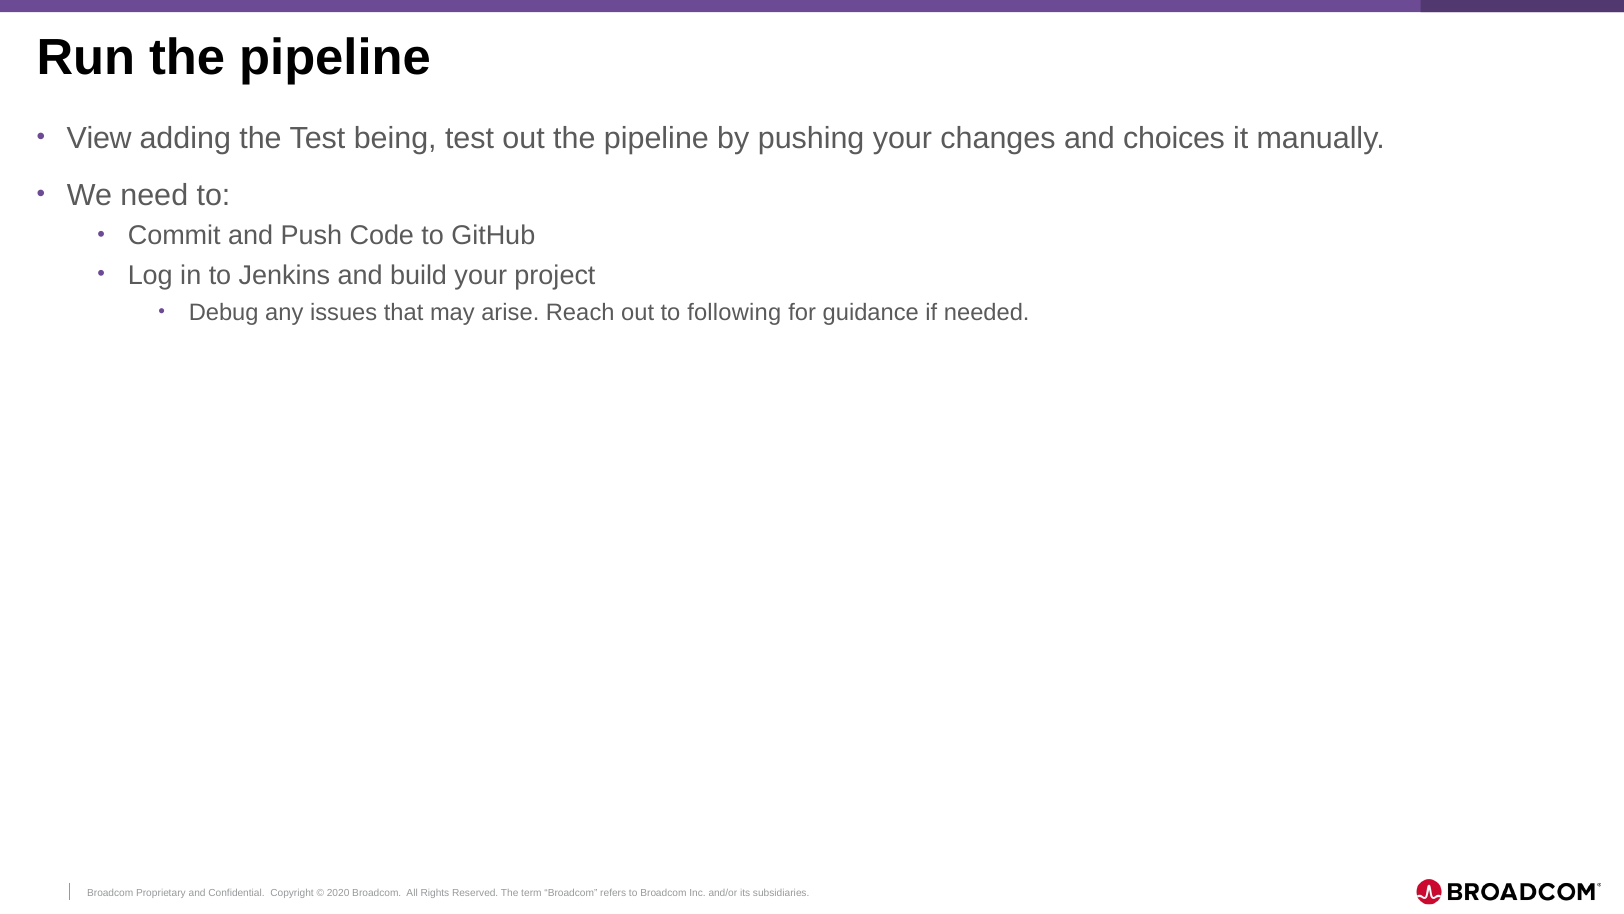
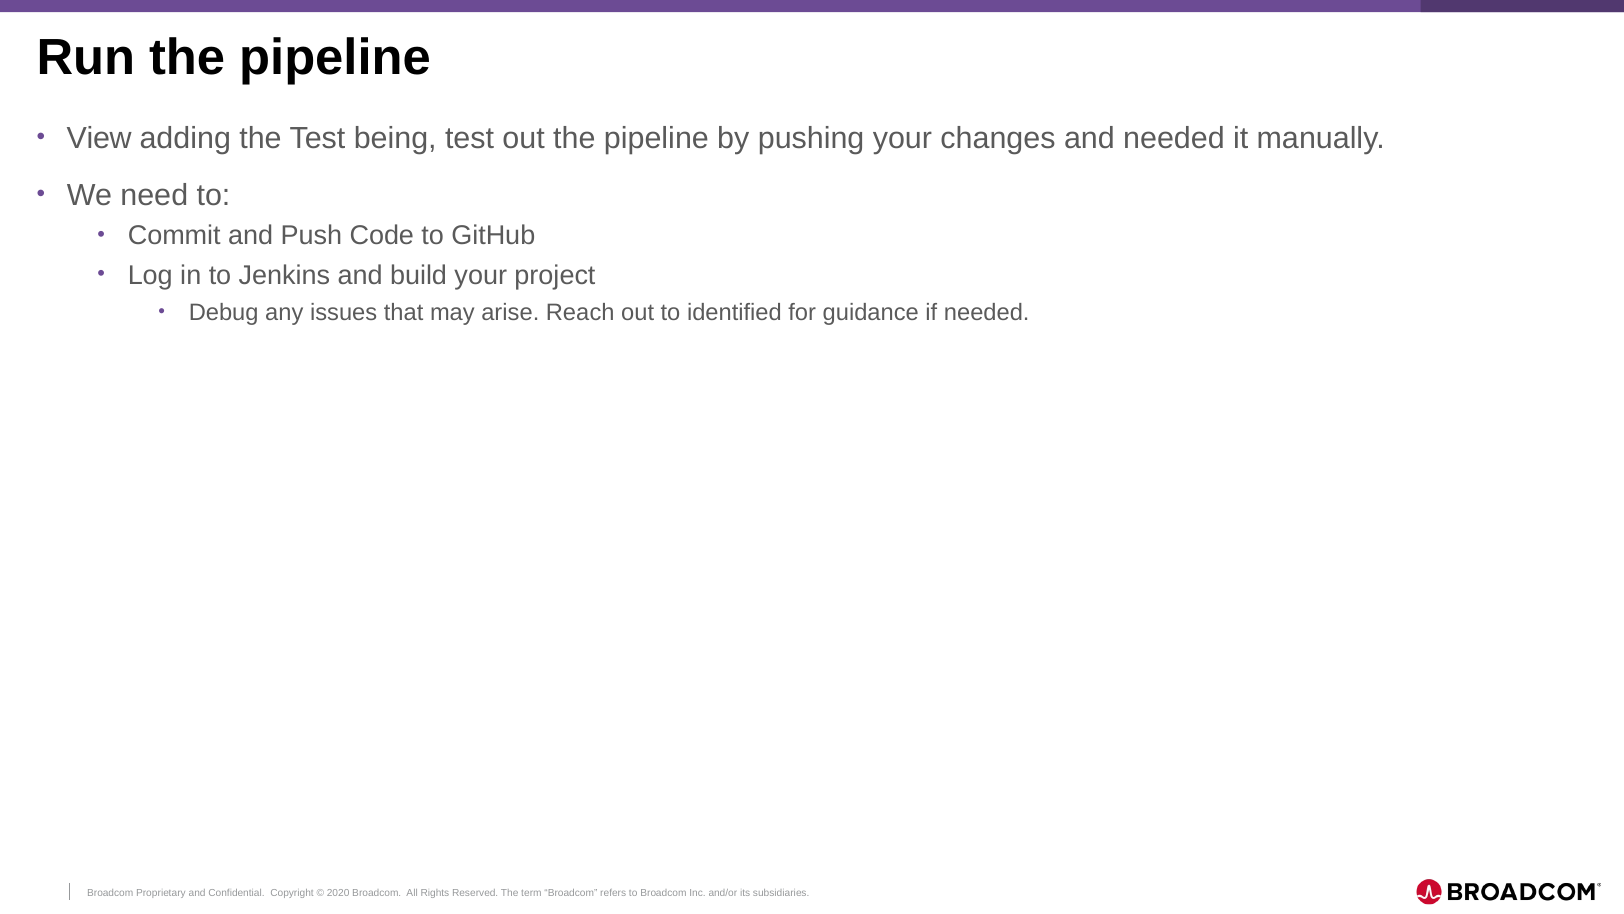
and choices: choices -> needed
following: following -> identified
